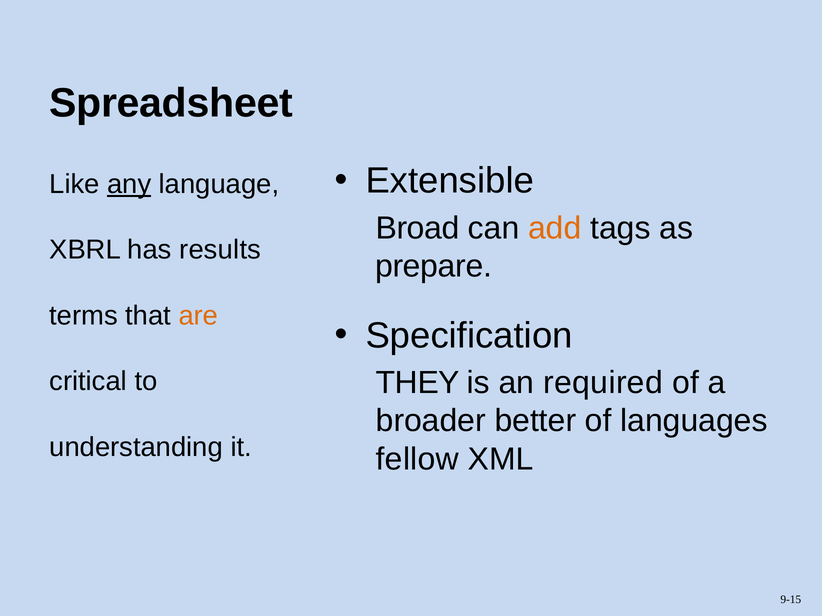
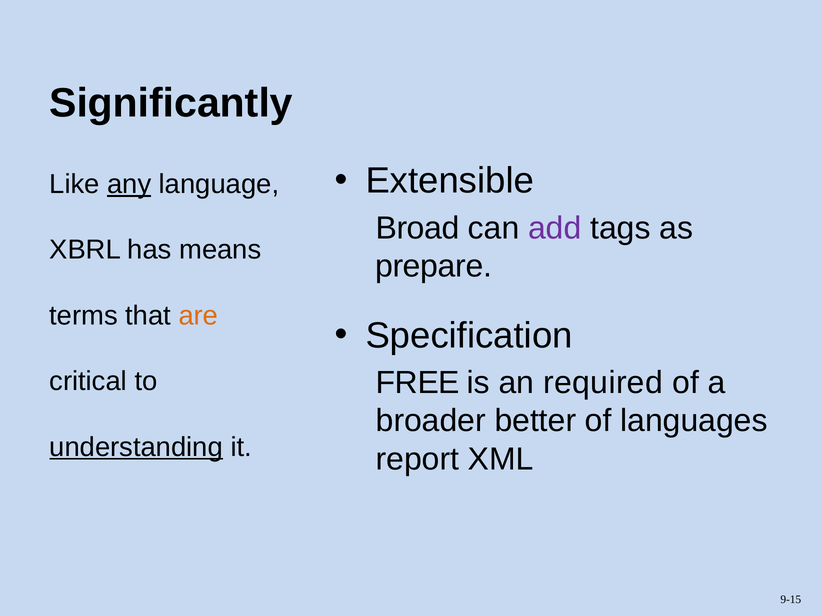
Spreadsheet: Spreadsheet -> Significantly
add colour: orange -> purple
results: results -> means
THEY: THEY -> FREE
understanding underline: none -> present
fellow: fellow -> report
